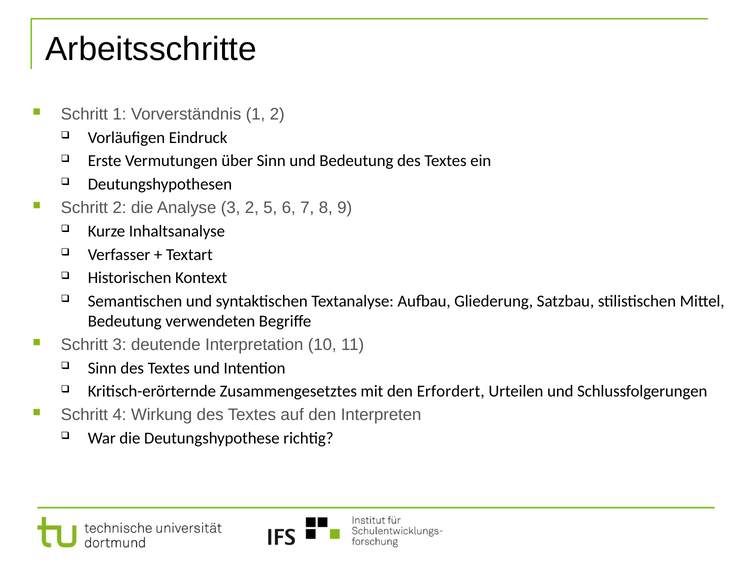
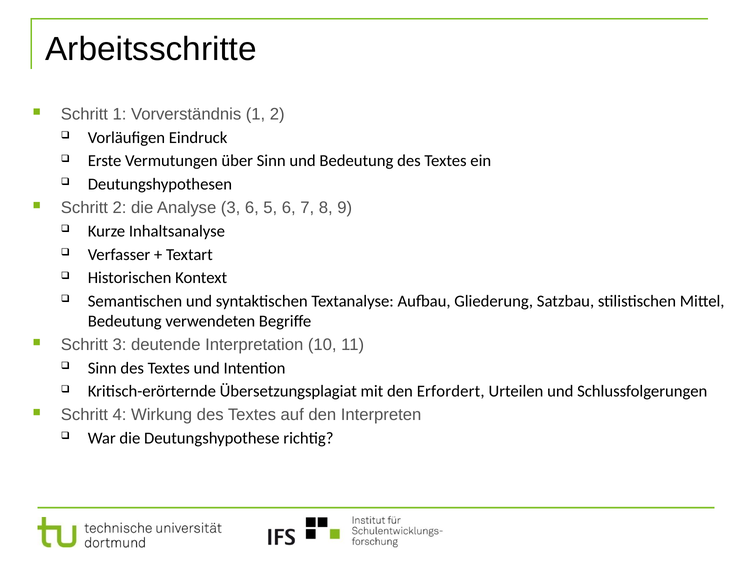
3 2: 2 -> 6
Zusammengesetztes: Zusammengesetztes -> Übersetzungsplagiat
